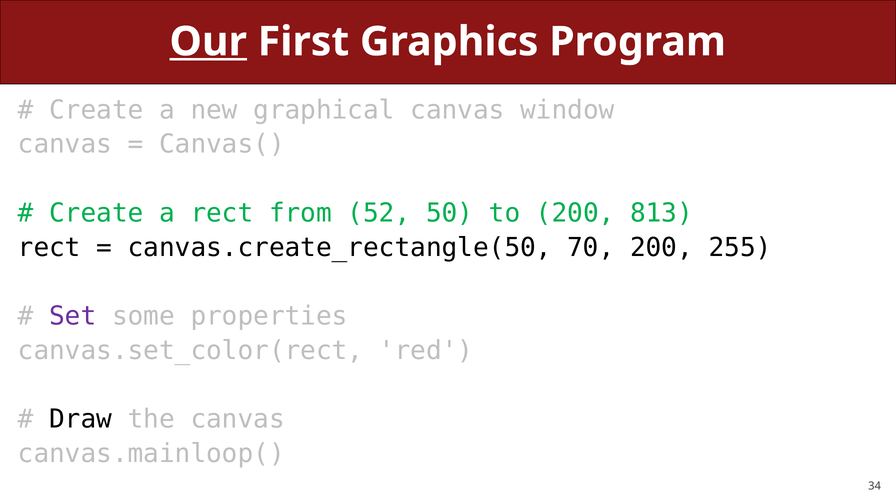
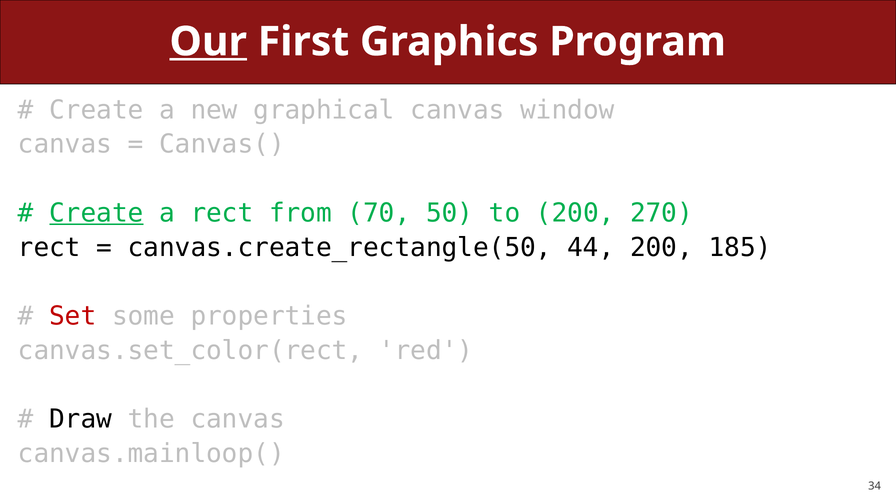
Create at (96, 213) underline: none -> present
52: 52 -> 70
813: 813 -> 270
70: 70 -> 44
255: 255 -> 185
Set colour: purple -> red
